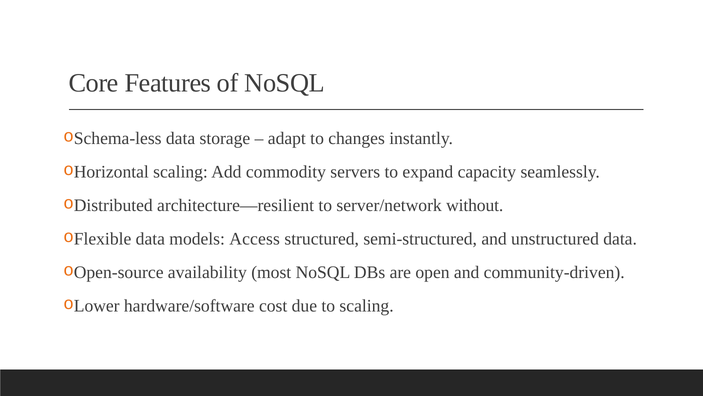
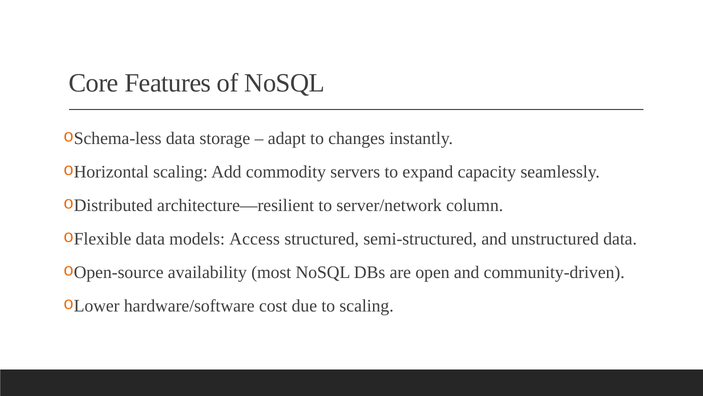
without: without -> column
